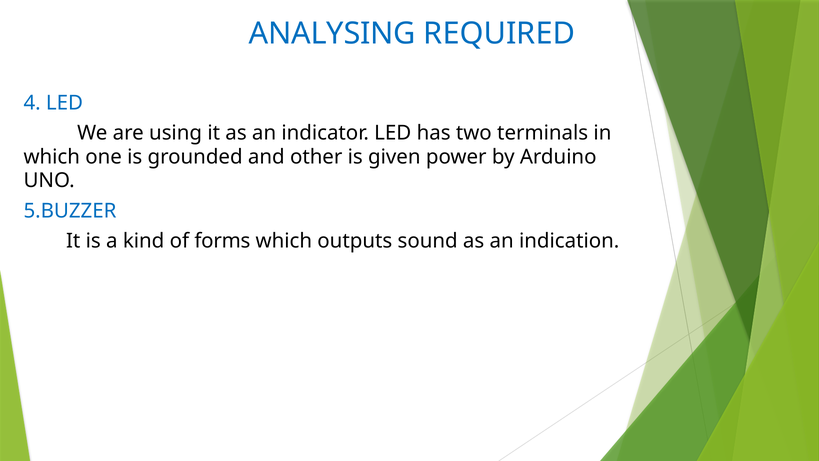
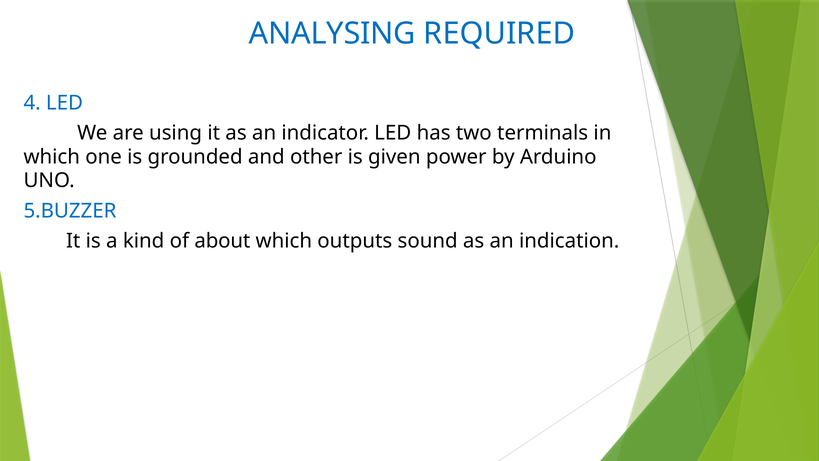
forms: forms -> about
